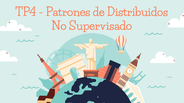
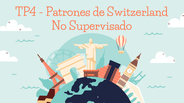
Distribuidos: Distribuidos -> Switzerland
